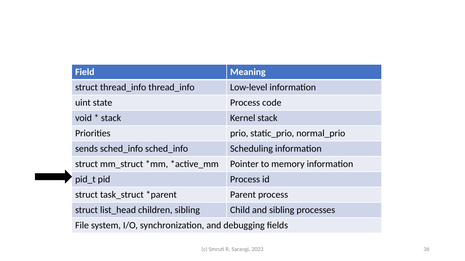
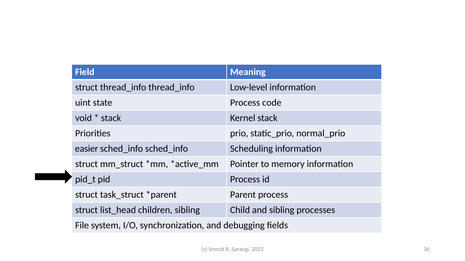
sends: sends -> easier
